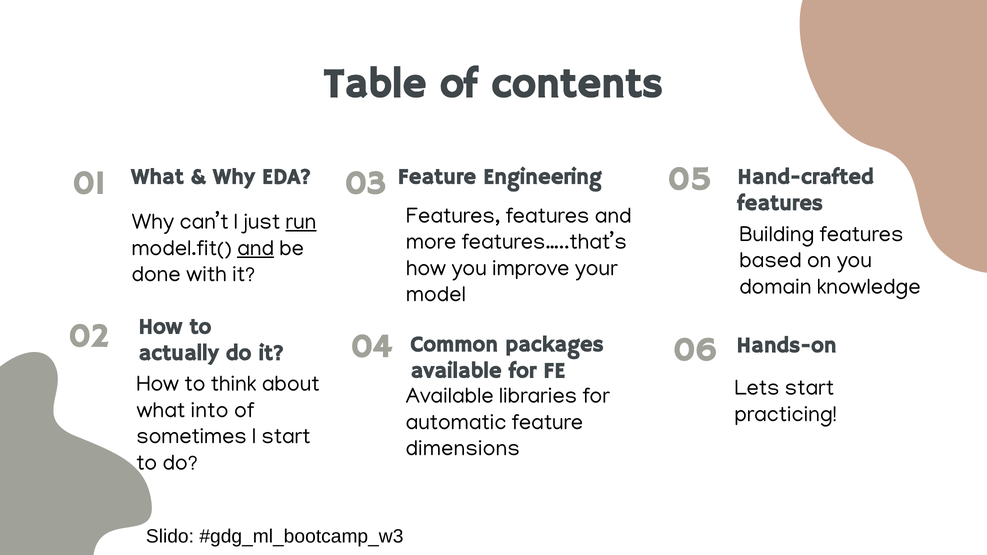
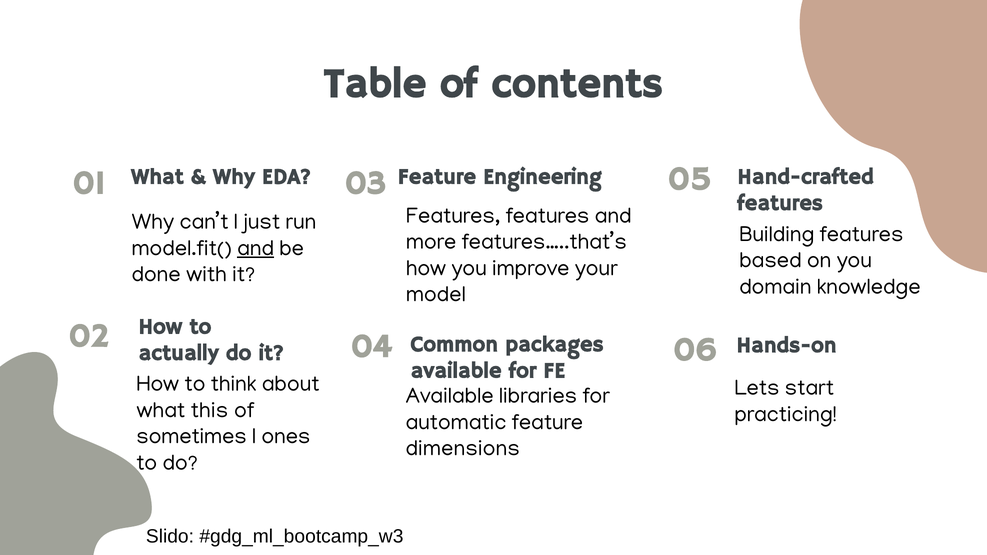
run underline: present -> none
into: into -> this
I start: start -> ones
